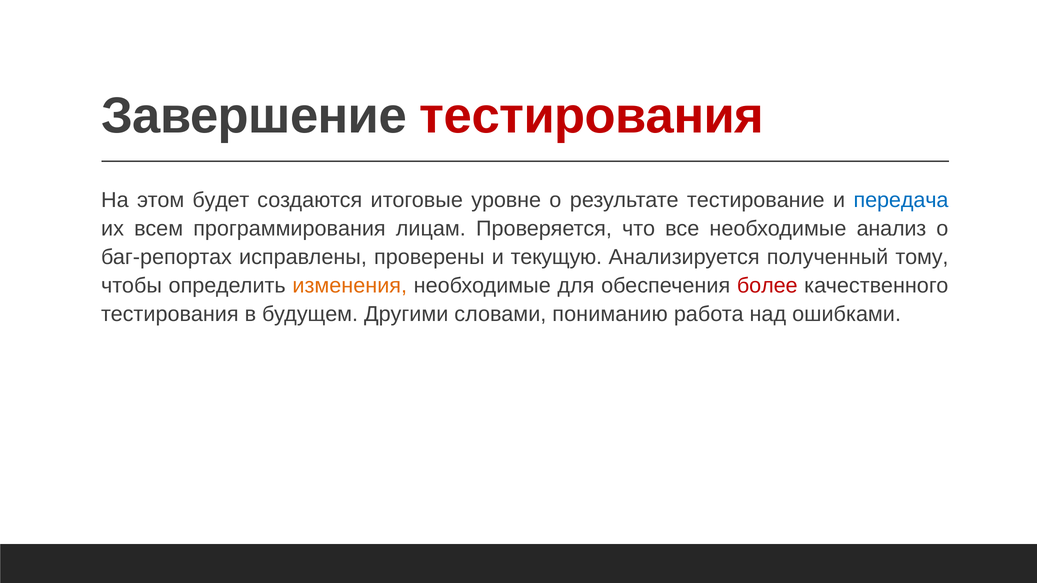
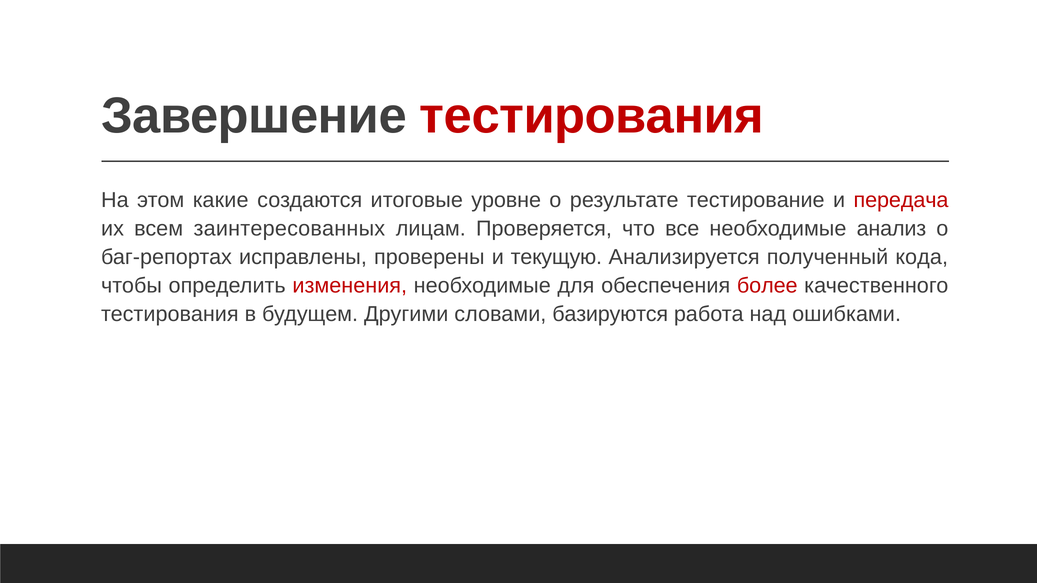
будет: будет -> какие
передача colour: blue -> red
программирования: программирования -> заинтересованных
тому: тому -> кода
изменения colour: orange -> red
пониманию: пониманию -> базируются
